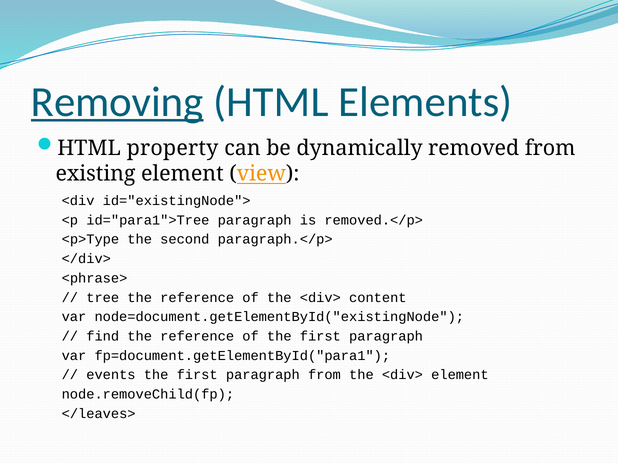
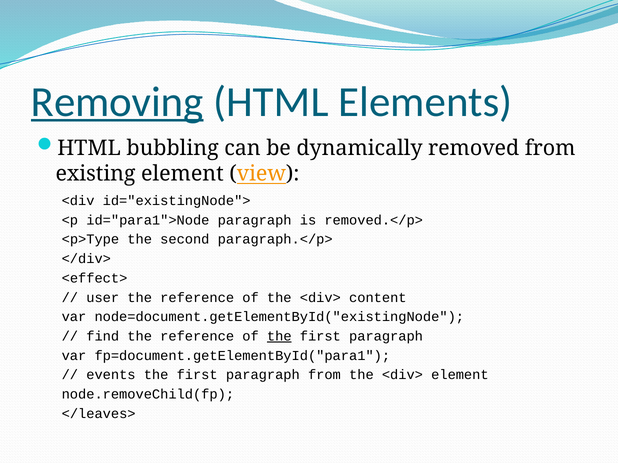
property: property -> bubbling
id="para1">Tree: id="para1">Tree -> id="para1">Node
<phrase>: <phrase> -> <effect>
tree: tree -> user
the at (279, 337) underline: none -> present
